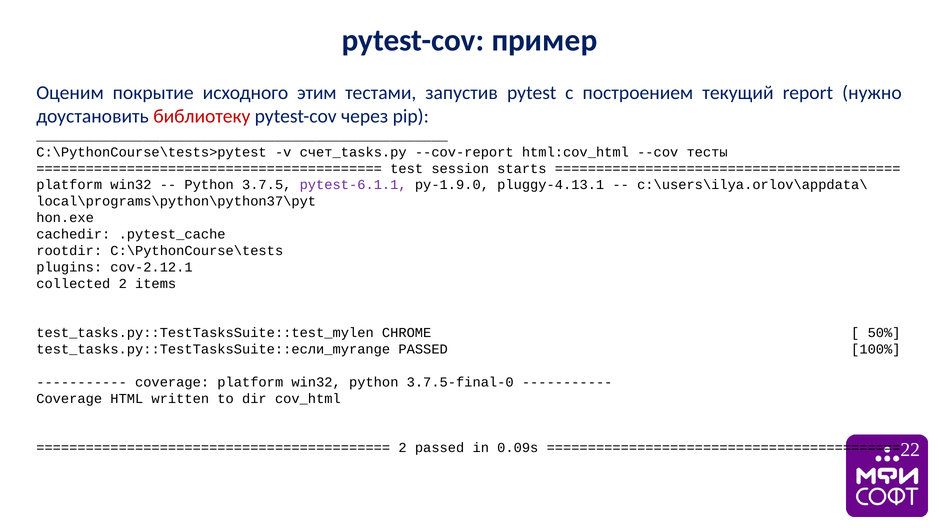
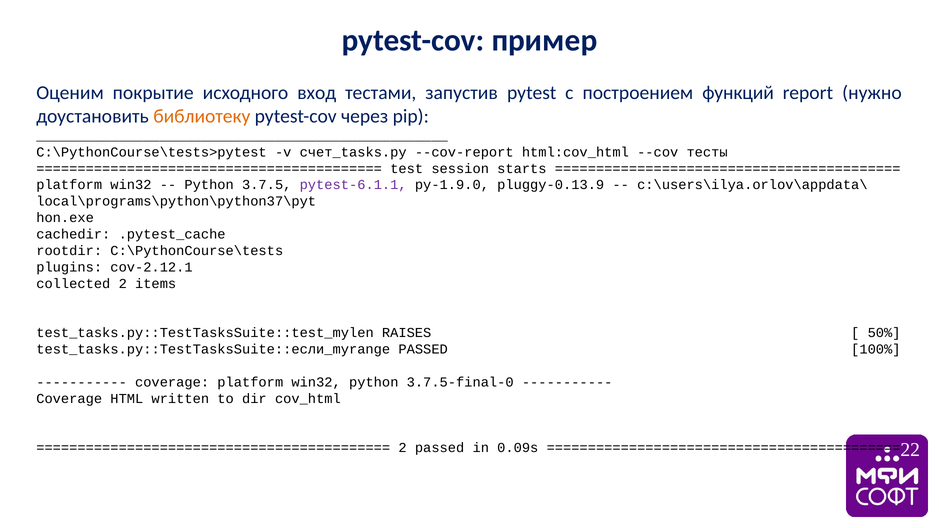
этим: этим -> вход
текущий: текущий -> функций
библиотеку colour: red -> orange
pluggy-4.13.1: pluggy-4.13.1 -> pluggy-0.13.9
CHROME: CHROME -> RAISES
